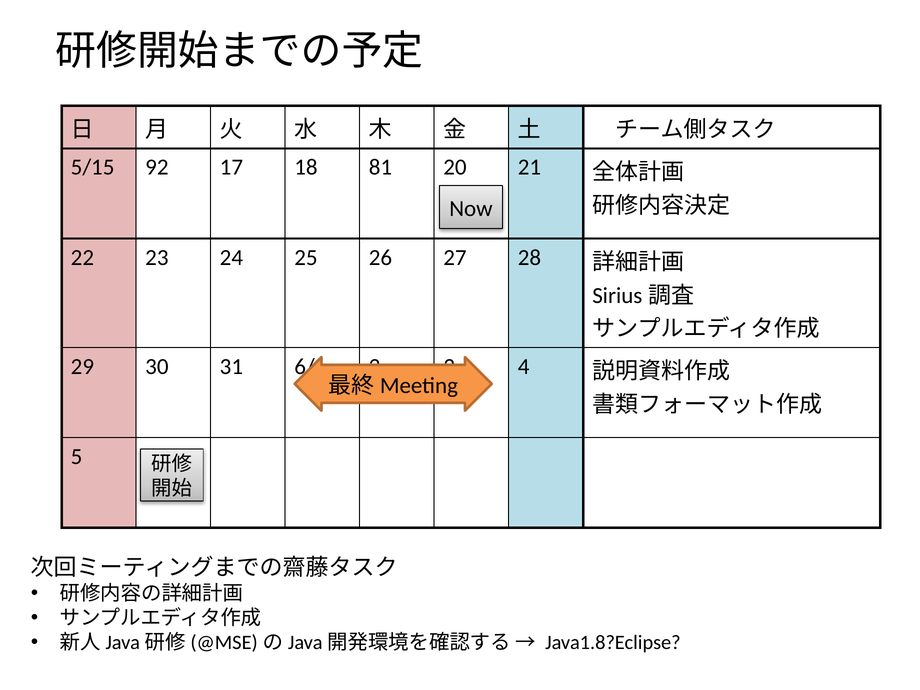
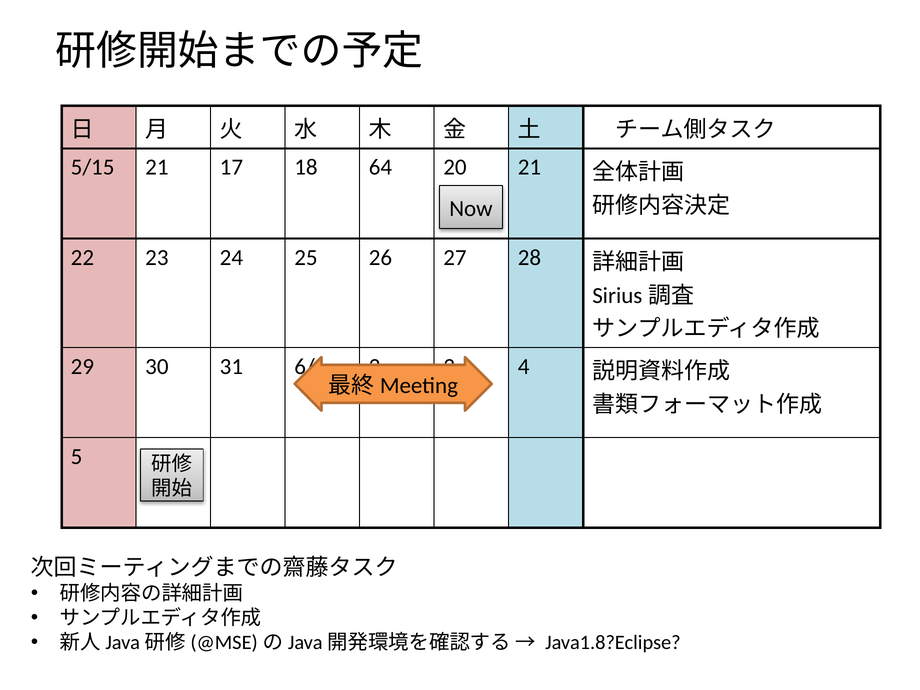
5/15 92: 92 -> 21
81: 81 -> 64
